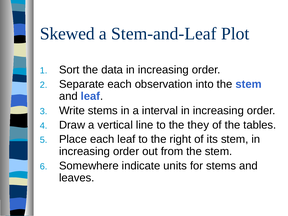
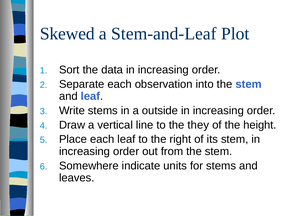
interval: interval -> outside
tables: tables -> height
